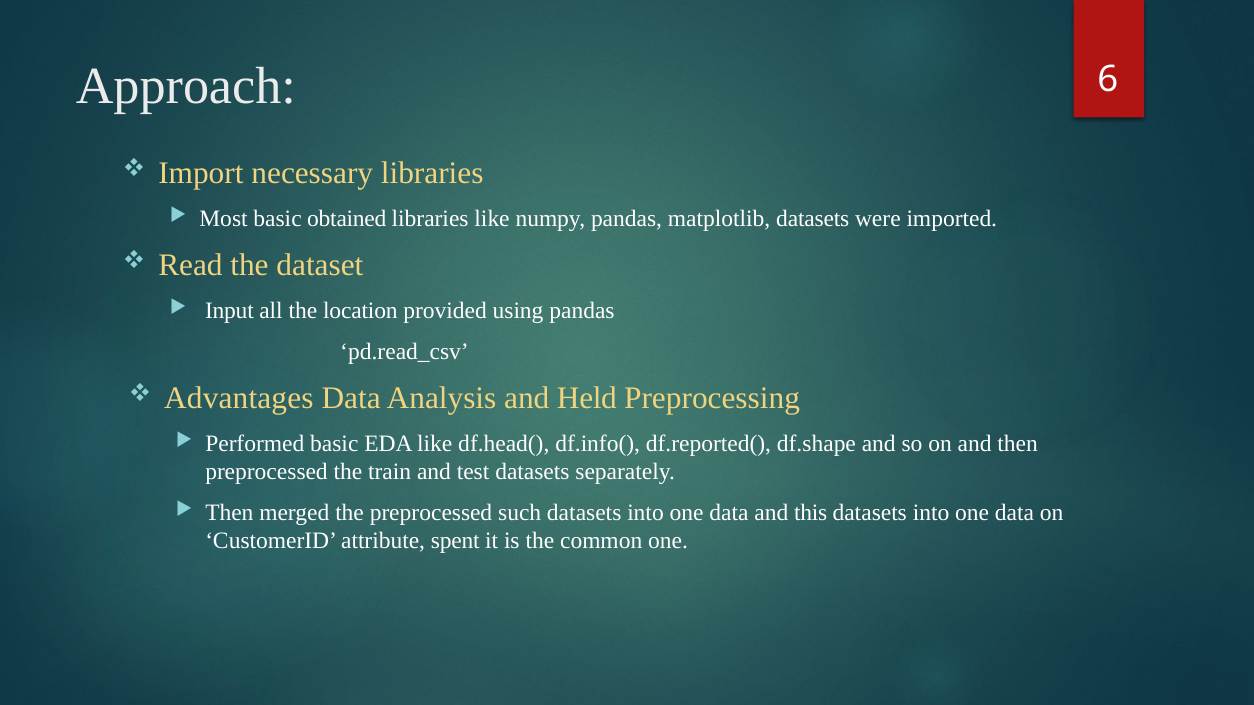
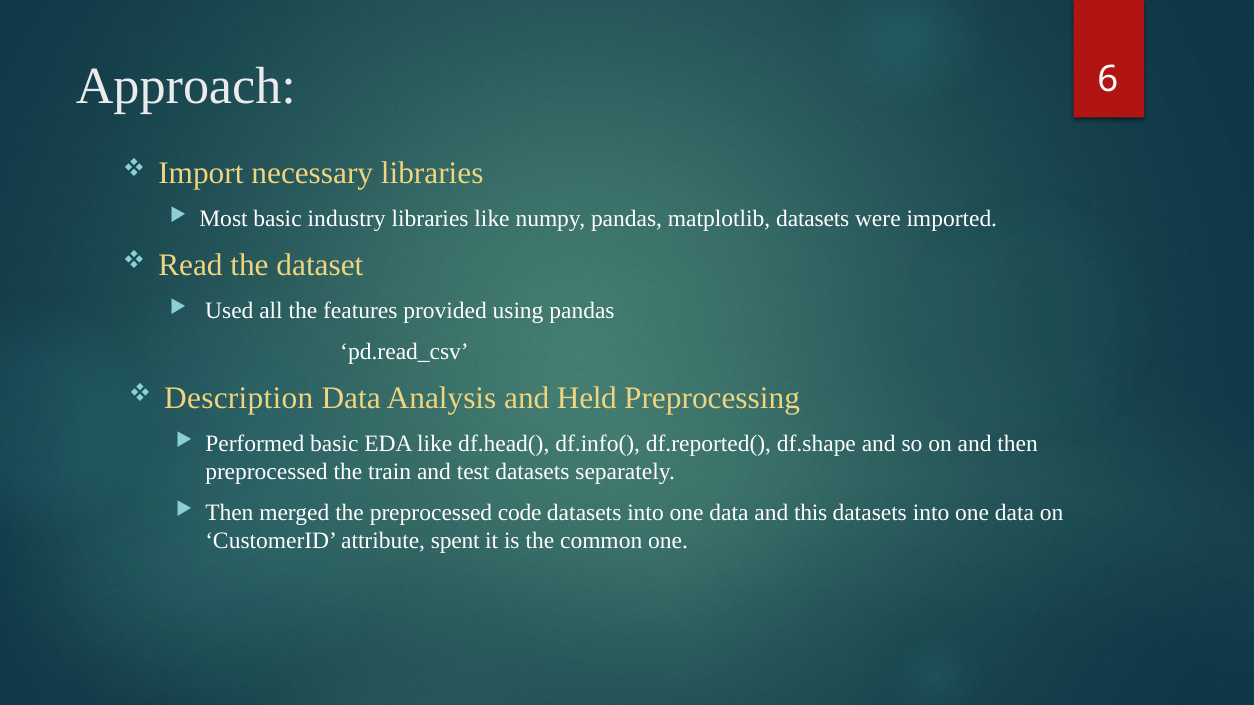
obtained: obtained -> industry
Input: Input -> Used
location: location -> features
Advantages: Advantages -> Description
such: such -> code
